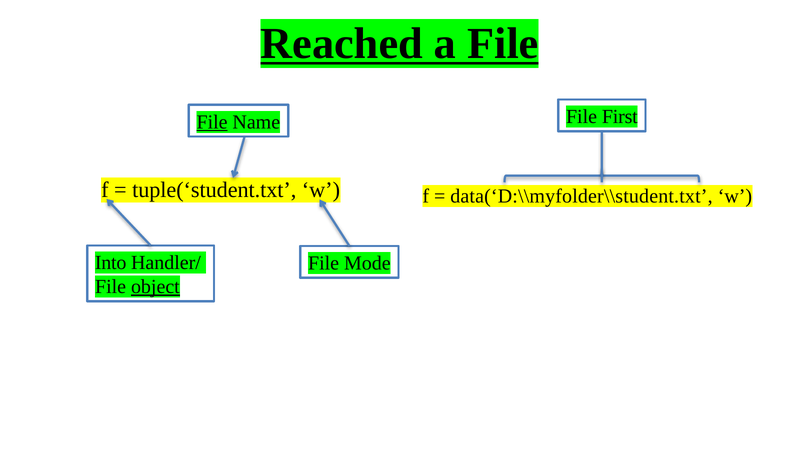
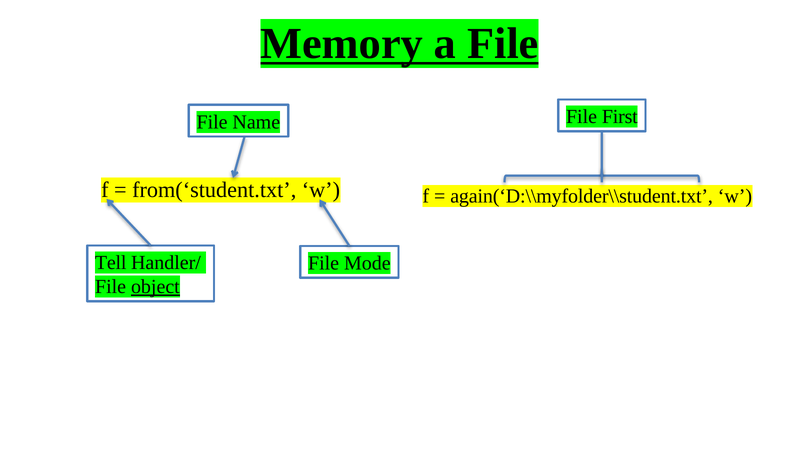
Reached: Reached -> Memory
File at (212, 122) underline: present -> none
tuple(‘student.txt: tuple(‘student.txt -> from(‘student.txt
data(‘D:\\myfolder\\student.txt: data(‘D:\\myfolder\\student.txt -> again(‘D:\\myfolder\\student.txt
Into: Into -> Tell
